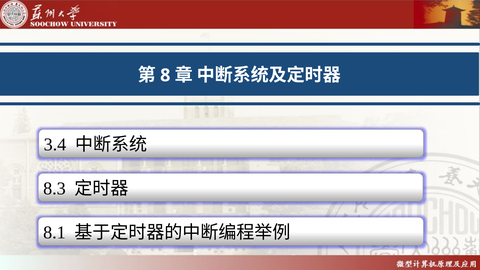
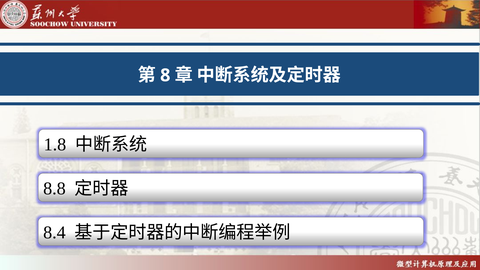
3.4: 3.4 -> 1.8
8.3: 8.3 -> 8.8
8.1: 8.1 -> 8.4
